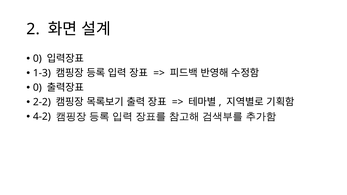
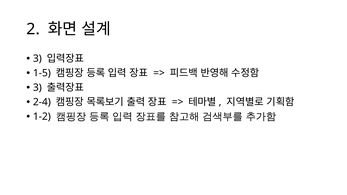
0 at (37, 59): 0 -> 3
1-3: 1-3 -> 1-5
0 at (37, 88): 0 -> 3
2-2: 2-2 -> 2-4
4-2: 4-2 -> 1-2
